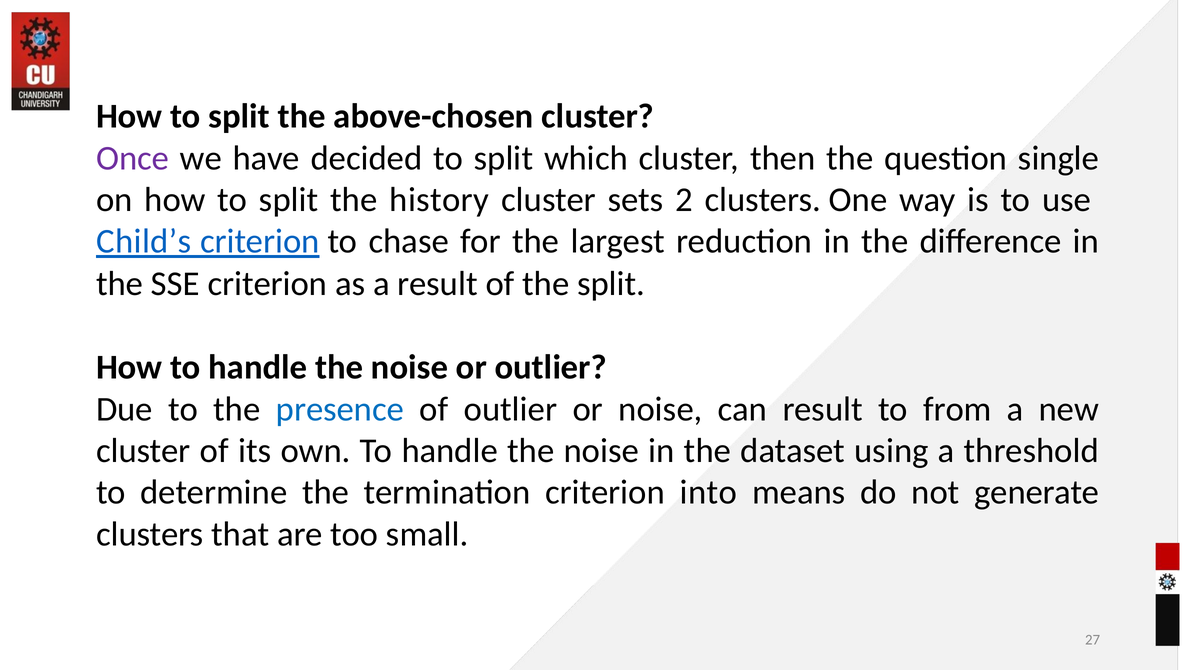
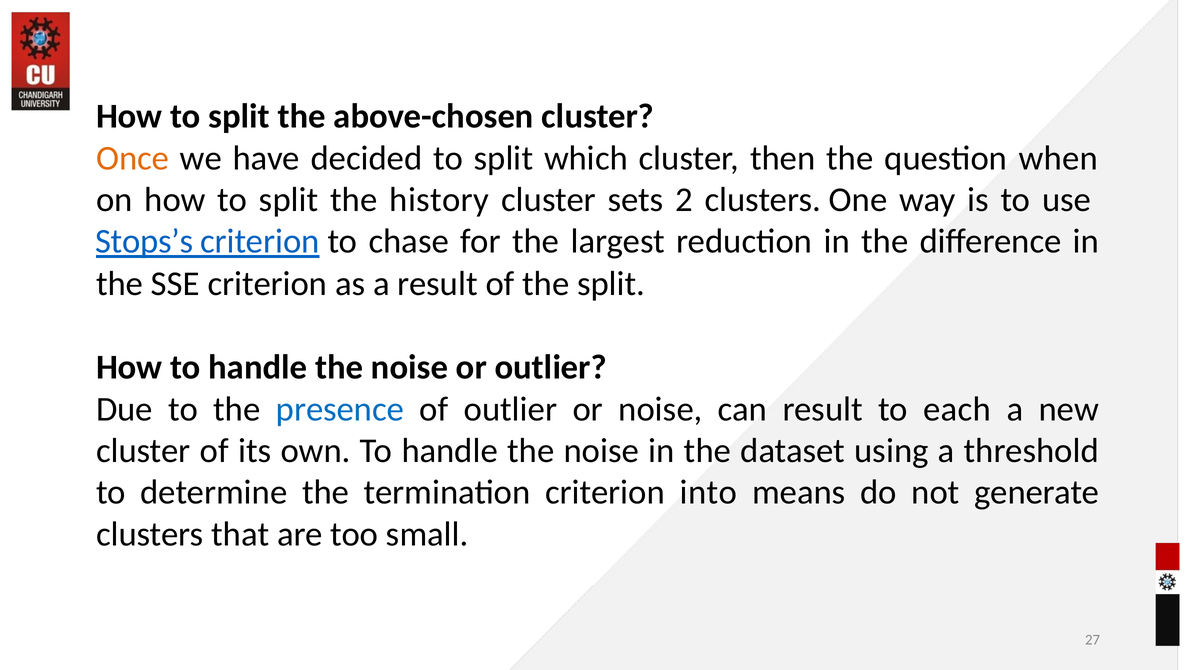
Once colour: purple -> orange
single: single -> when
Child’s: Child’s -> Stops’s
from: from -> each
